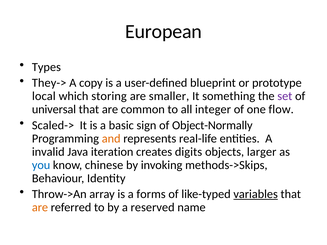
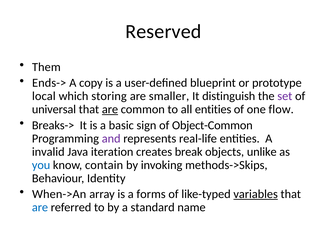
European: European -> Reserved
Types: Types -> Them
They->: They-> -> Ends->
something: something -> distinguish
are at (110, 109) underline: none -> present
all integer: integer -> entities
Scaled->: Scaled-> -> Breaks->
Object-Normally: Object-Normally -> Object-Common
and colour: orange -> purple
digits: digits -> break
larger: larger -> unlike
chinese: chinese -> contain
Throw->An: Throw->An -> When->An
are at (40, 208) colour: orange -> blue
reserved: reserved -> standard
